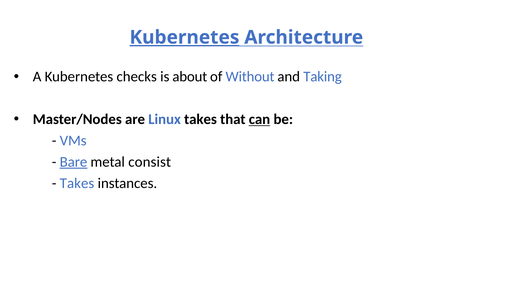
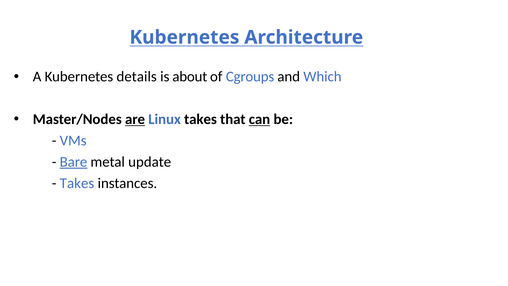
Kubernetes at (184, 37) underline: present -> none
checks: checks -> details
Without: Without -> Cgroups
Taking: Taking -> Which
are underline: none -> present
consist: consist -> update
